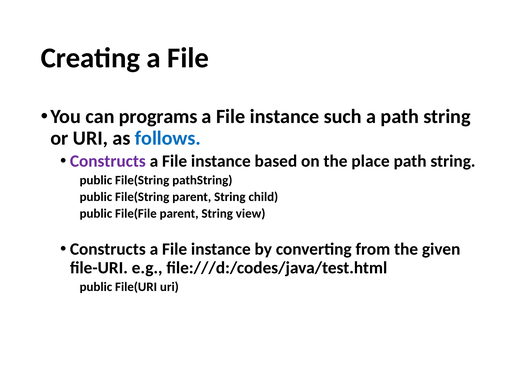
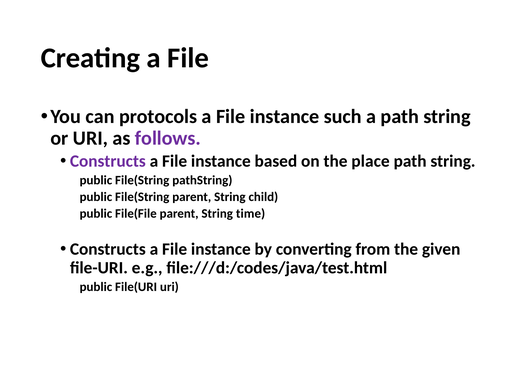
programs: programs -> protocols
follows colour: blue -> purple
view: view -> time
